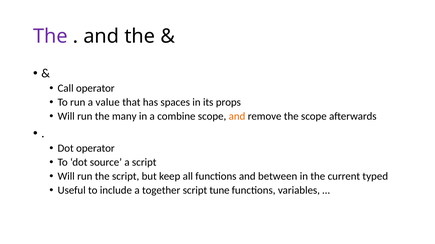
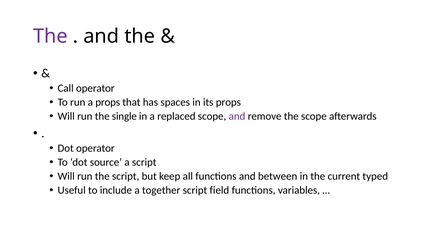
a value: value -> props
many: many -> single
combine: combine -> replaced
and at (237, 117) colour: orange -> purple
tune: tune -> field
